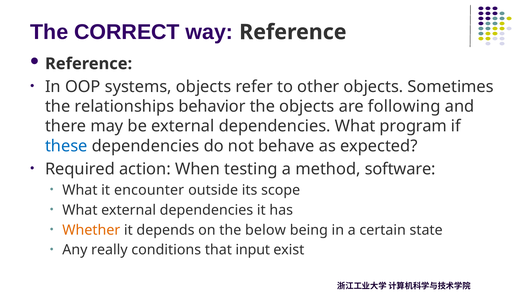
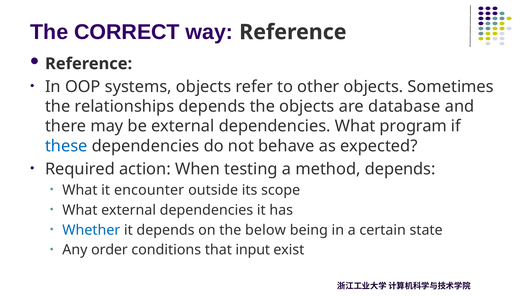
relationships behavior: behavior -> depends
following: following -> database
method software: software -> depends
Whether colour: orange -> blue
really: really -> order
